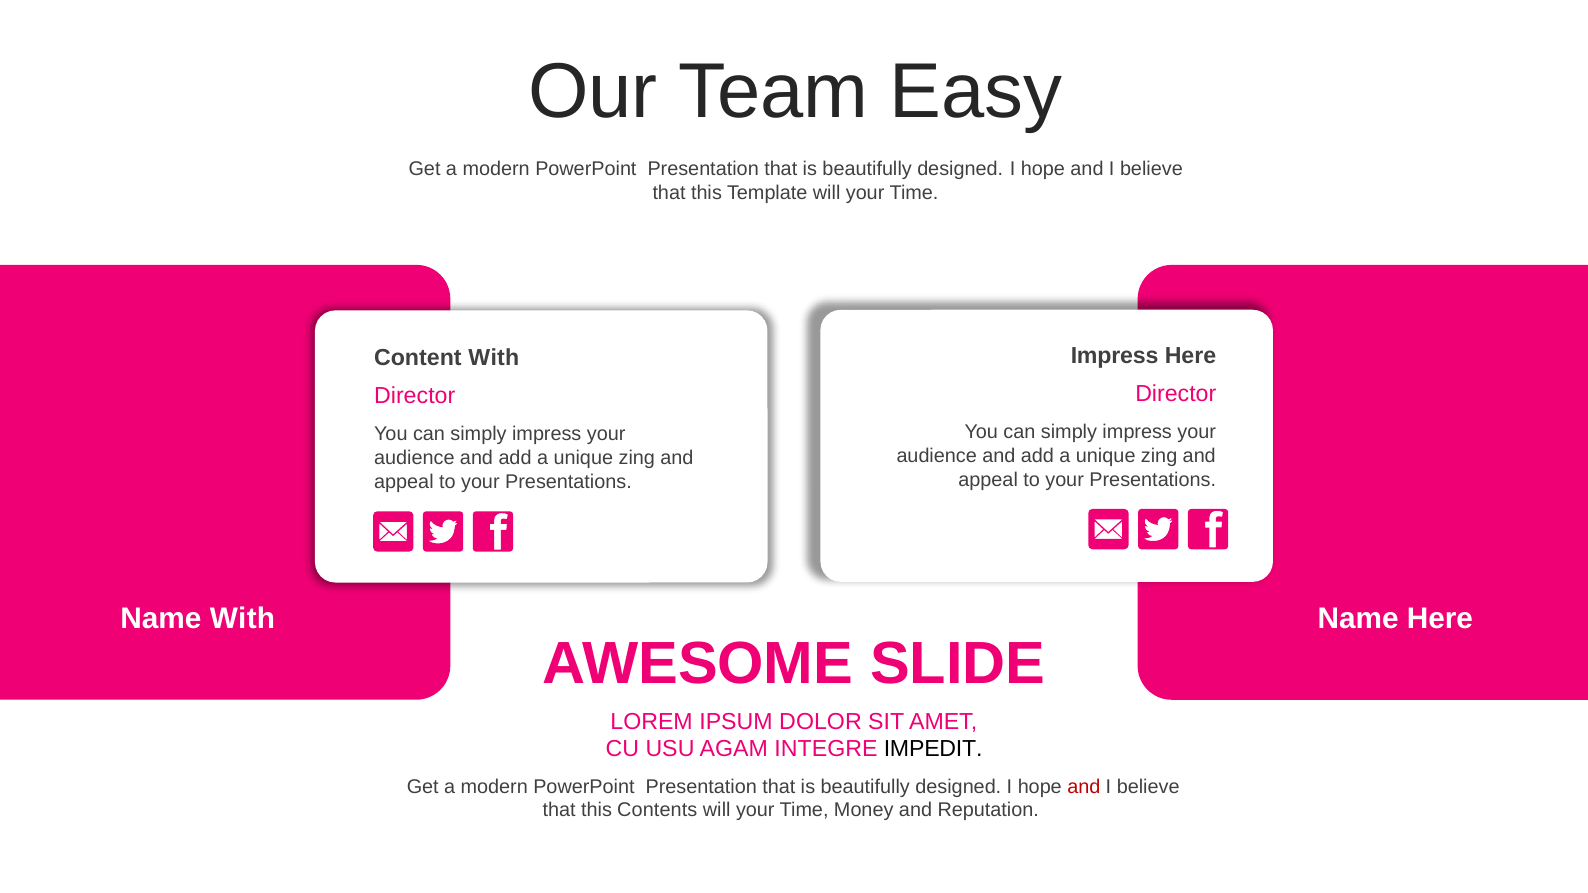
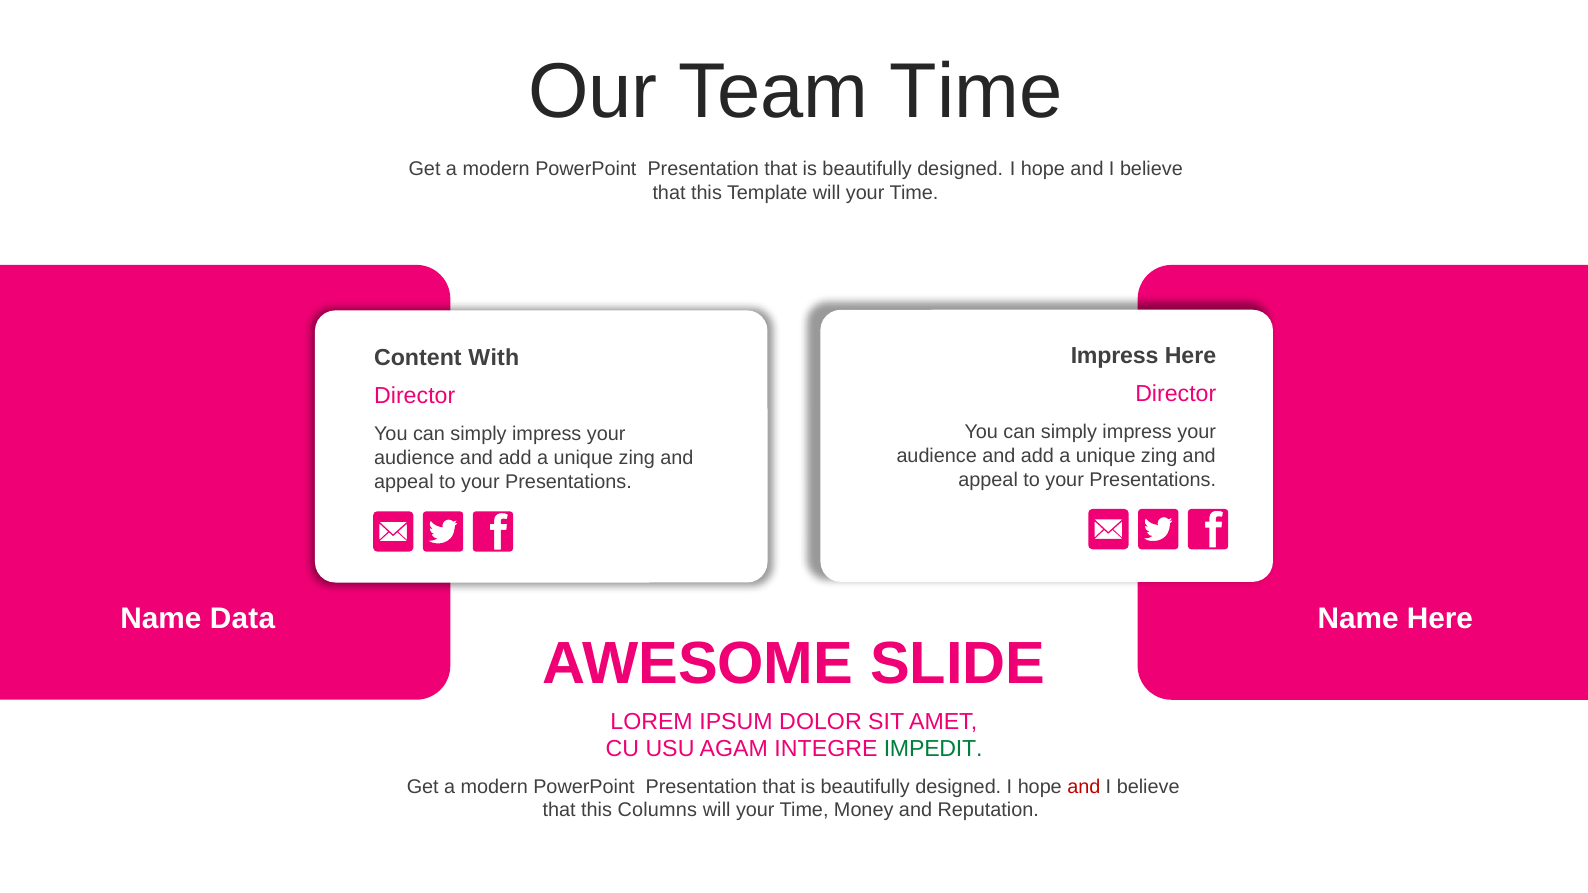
Team Easy: Easy -> Time
Name With: With -> Data
IMPEDIT colour: black -> green
Contents: Contents -> Columns
